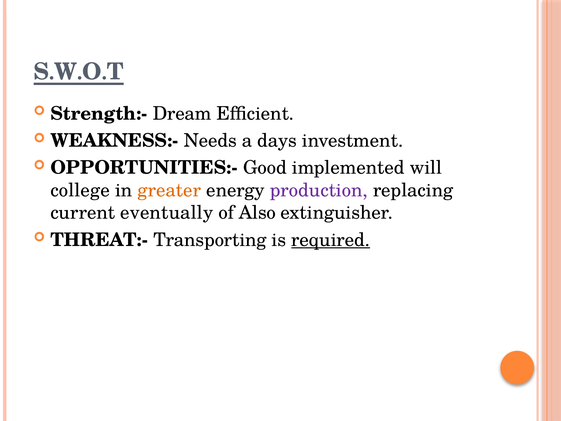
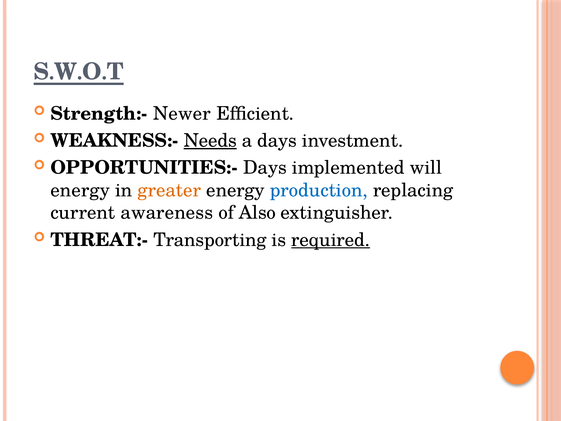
Dream: Dream -> Newer
Needs underline: none -> present
OPPORTUNITIES:- Good: Good -> Days
college at (80, 190): college -> energy
production colour: purple -> blue
eventually: eventually -> awareness
